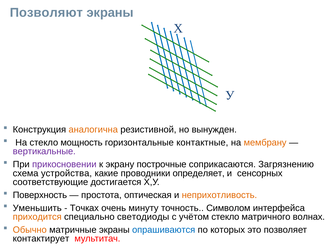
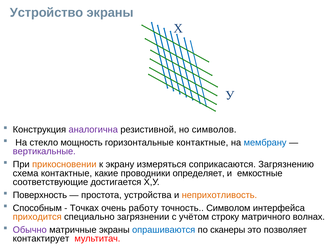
Позволяют: Позволяют -> Устройство
аналогична colour: orange -> purple
вынужден: вынужден -> символов
мембрану colour: orange -> blue
прикосновении colour: purple -> orange
построчные: построчные -> измеряться
схема устройства: устройства -> контактные
сенсорных: сенсорных -> емкостные
оптическая: оптическая -> устройства
Уменьшить: Уменьшить -> Способным
минуту: минуту -> работу
светодиоды: светодиоды -> загрязнении
учётом стекло: стекло -> строку
Обычно colour: orange -> purple
которых: которых -> сканеры
